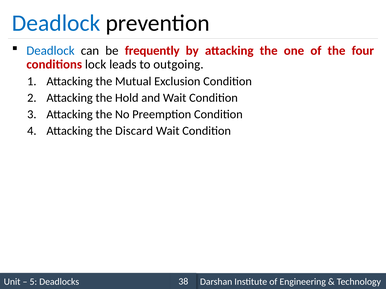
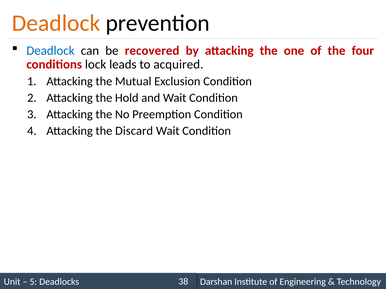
Deadlock at (56, 23) colour: blue -> orange
frequently: frequently -> recovered
outgoing: outgoing -> acquired
